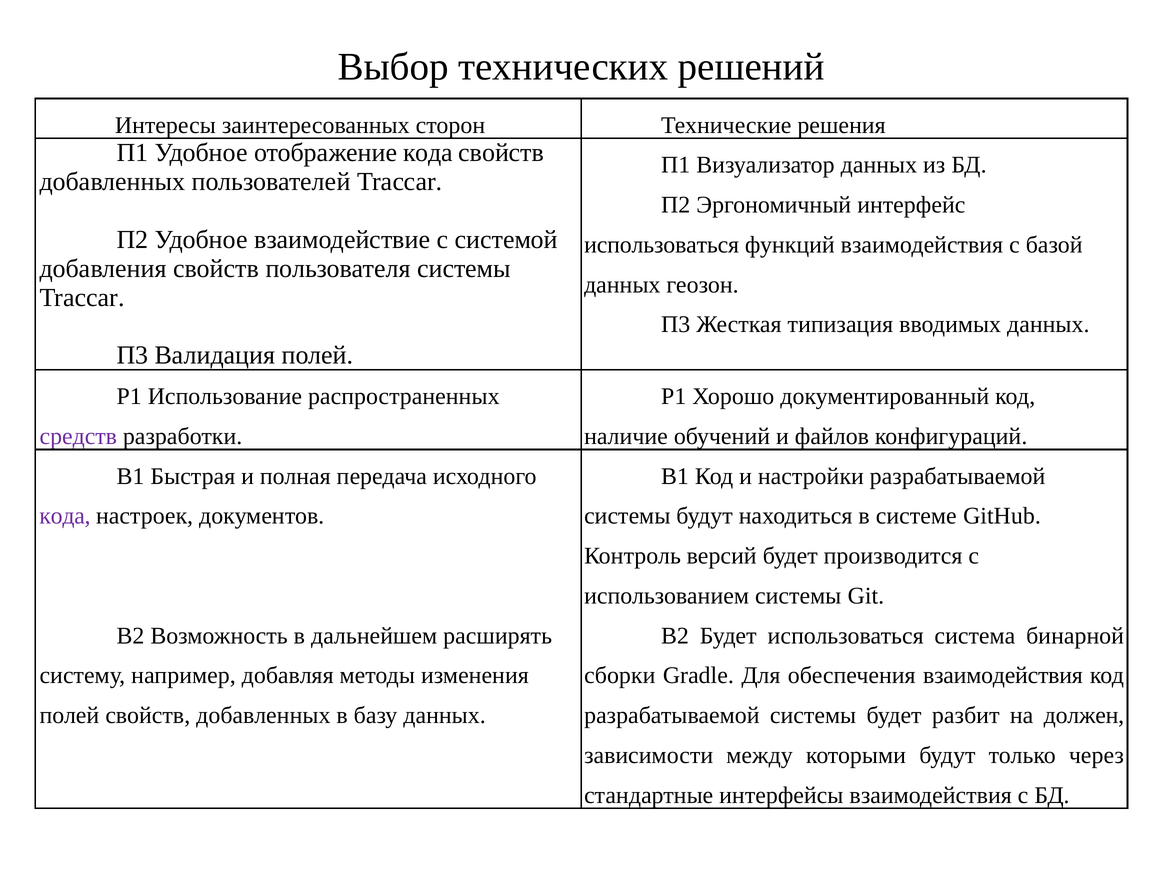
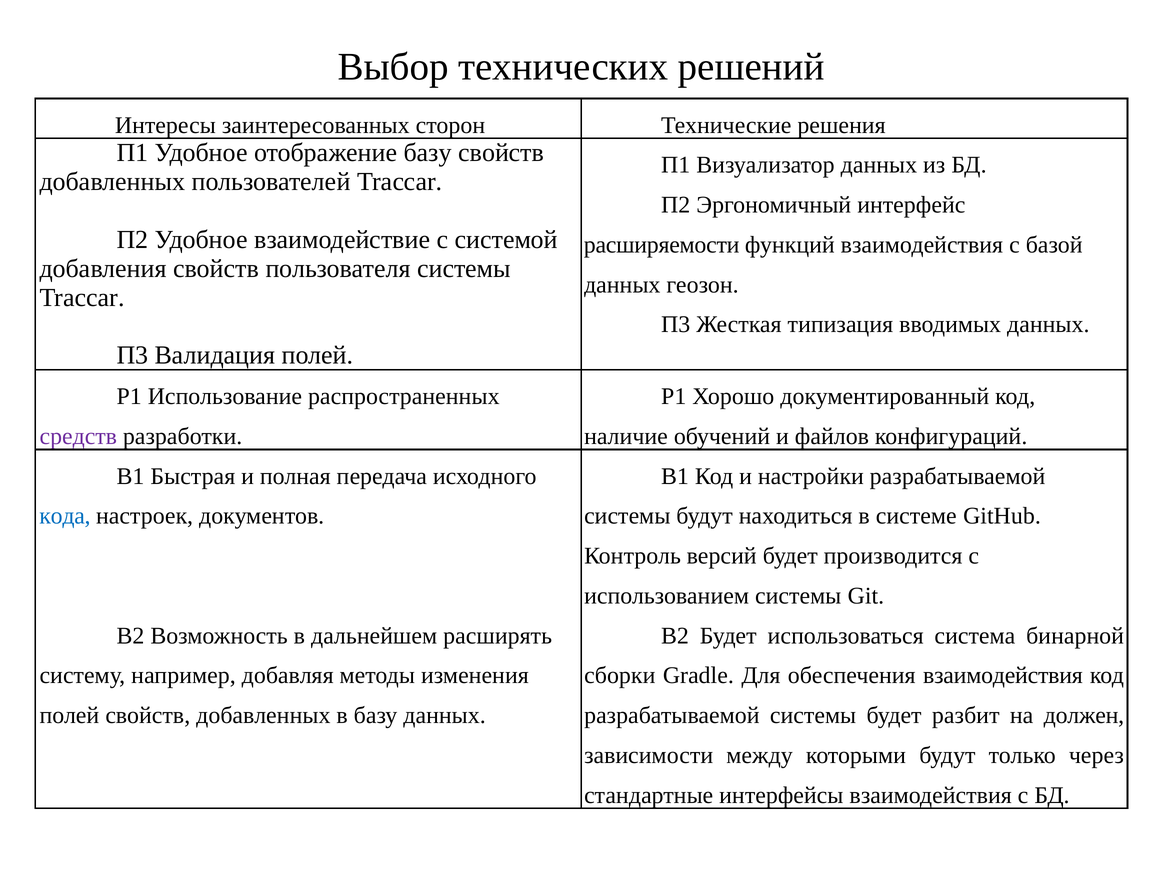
отображение кода: кода -> базу
использоваться at (662, 245): использоваться -> расширяемости
кода at (65, 516) colour: purple -> blue
